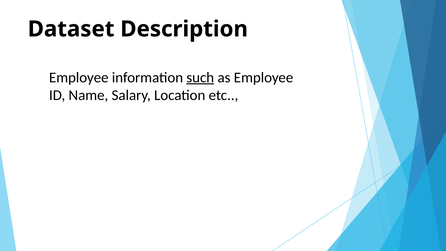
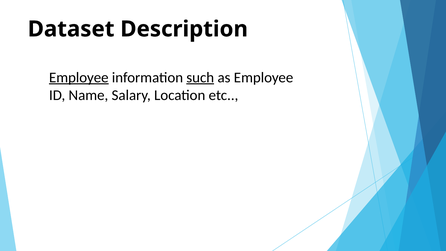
Employee at (79, 77) underline: none -> present
